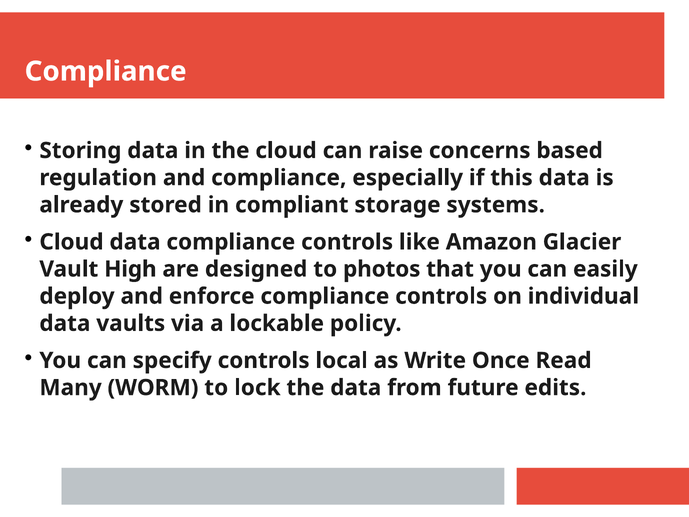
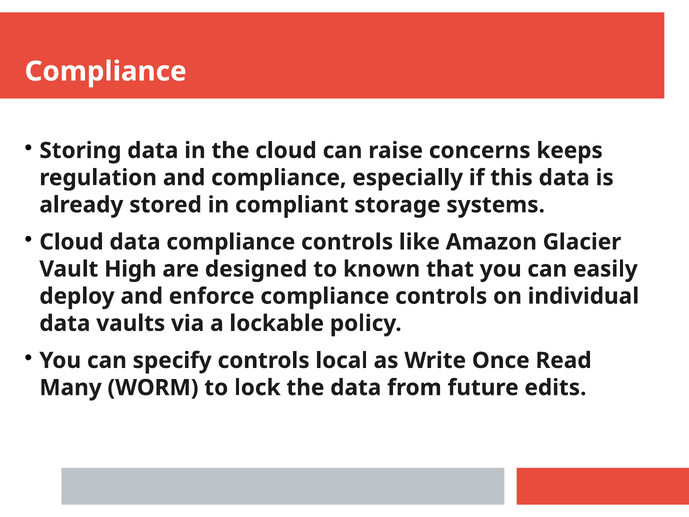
based: based -> keeps
photos: photos -> known
